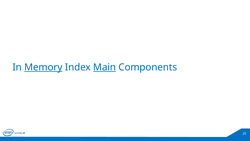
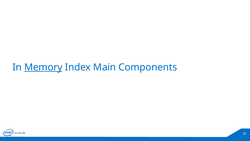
Main underline: present -> none
